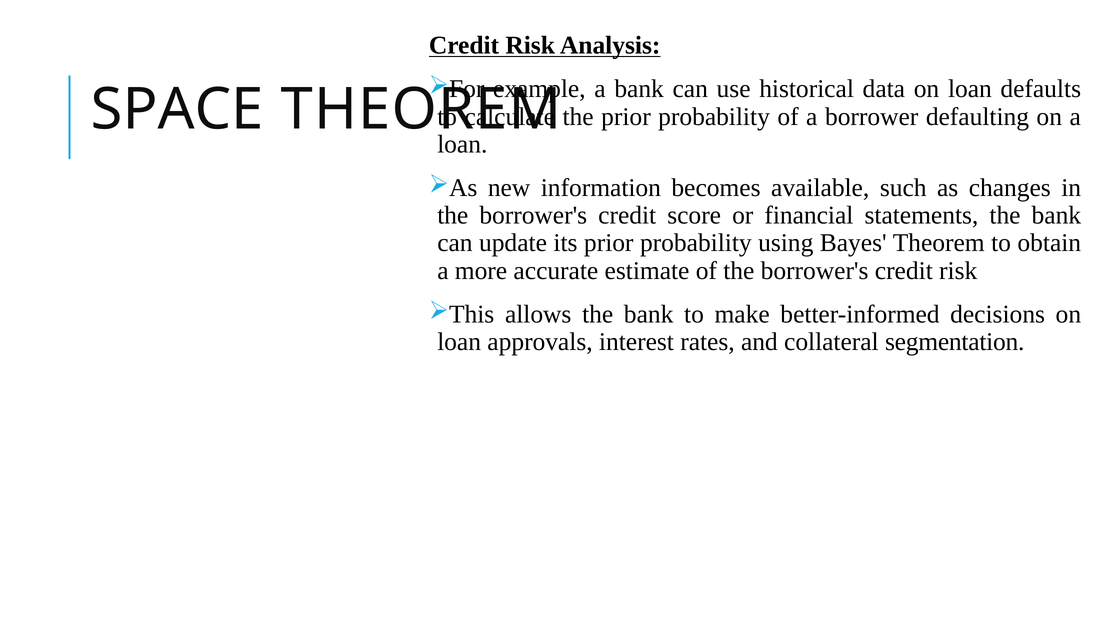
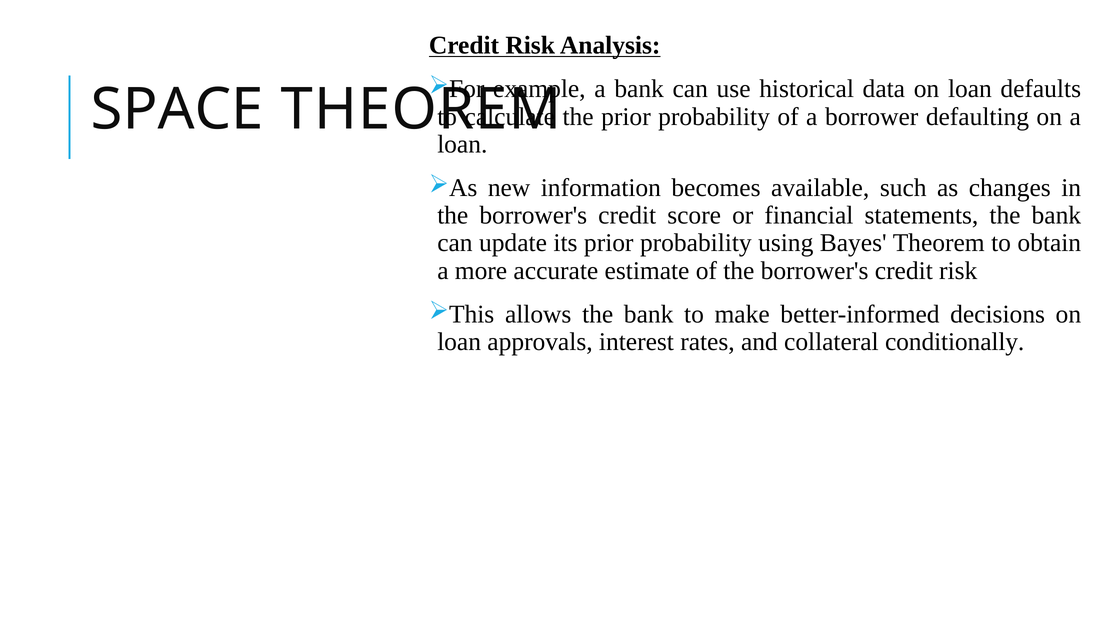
segmentation: segmentation -> conditionally
